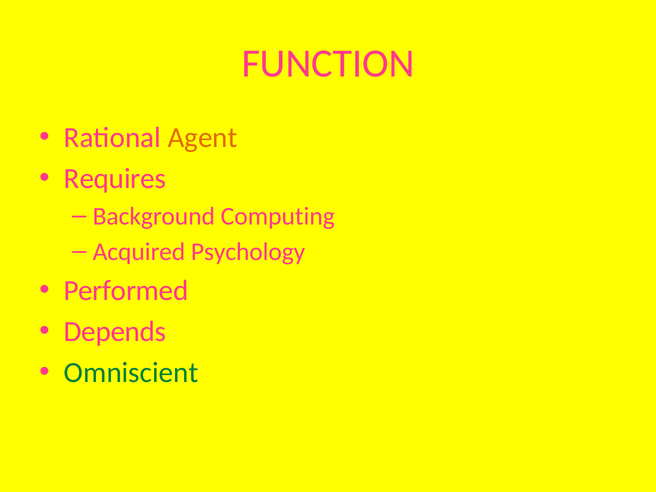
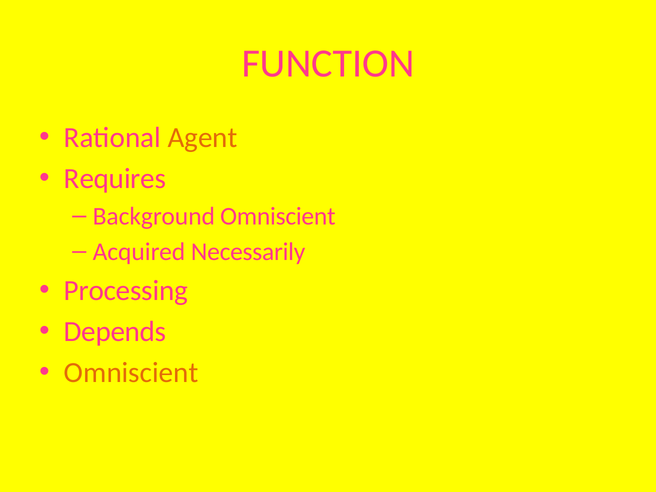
Background Computing: Computing -> Omniscient
Psychology: Psychology -> Necessarily
Performed: Performed -> Processing
Omniscient at (131, 372) colour: green -> orange
